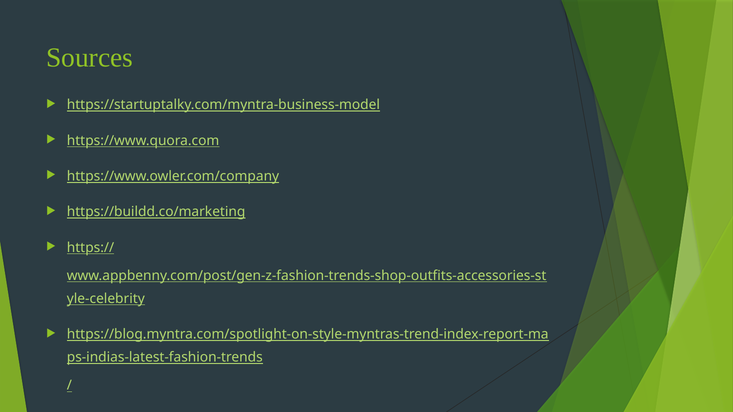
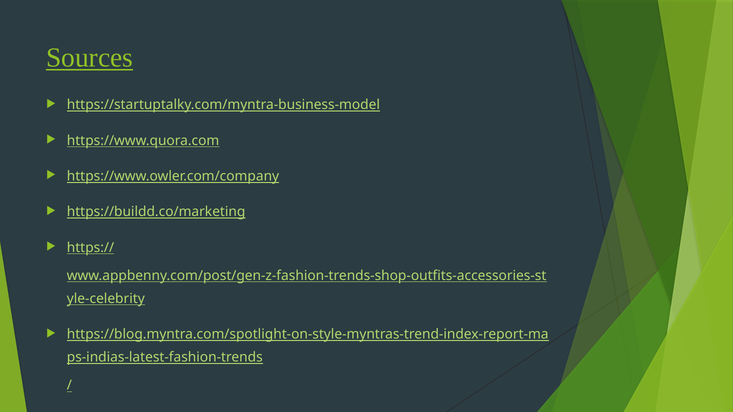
Sources underline: none -> present
